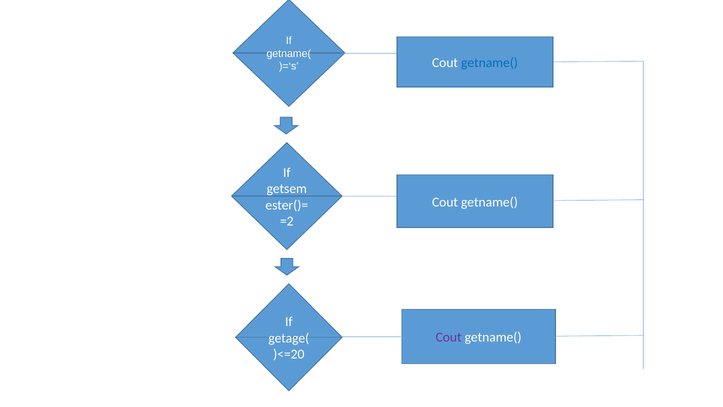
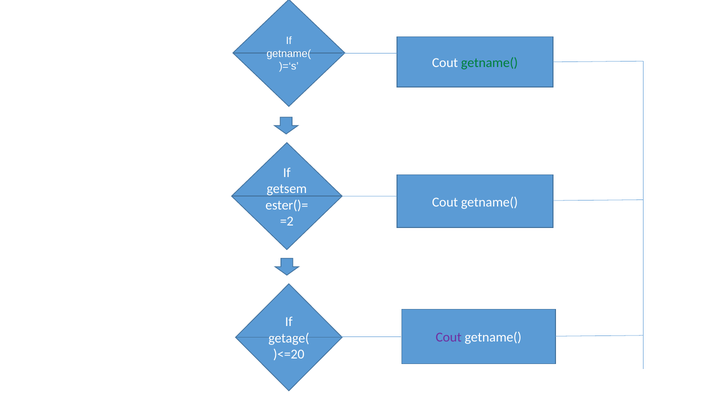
getname( at (490, 63) colour: blue -> green
